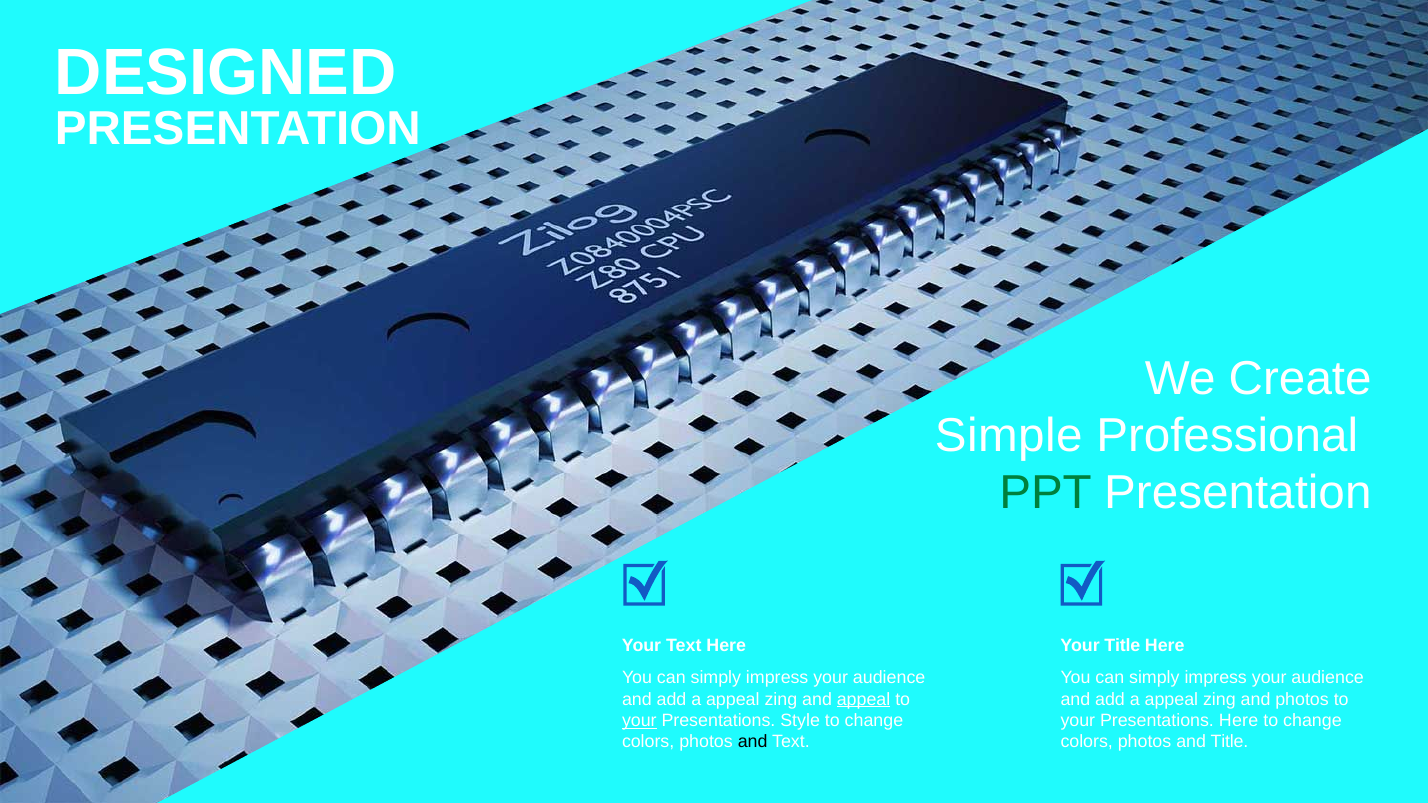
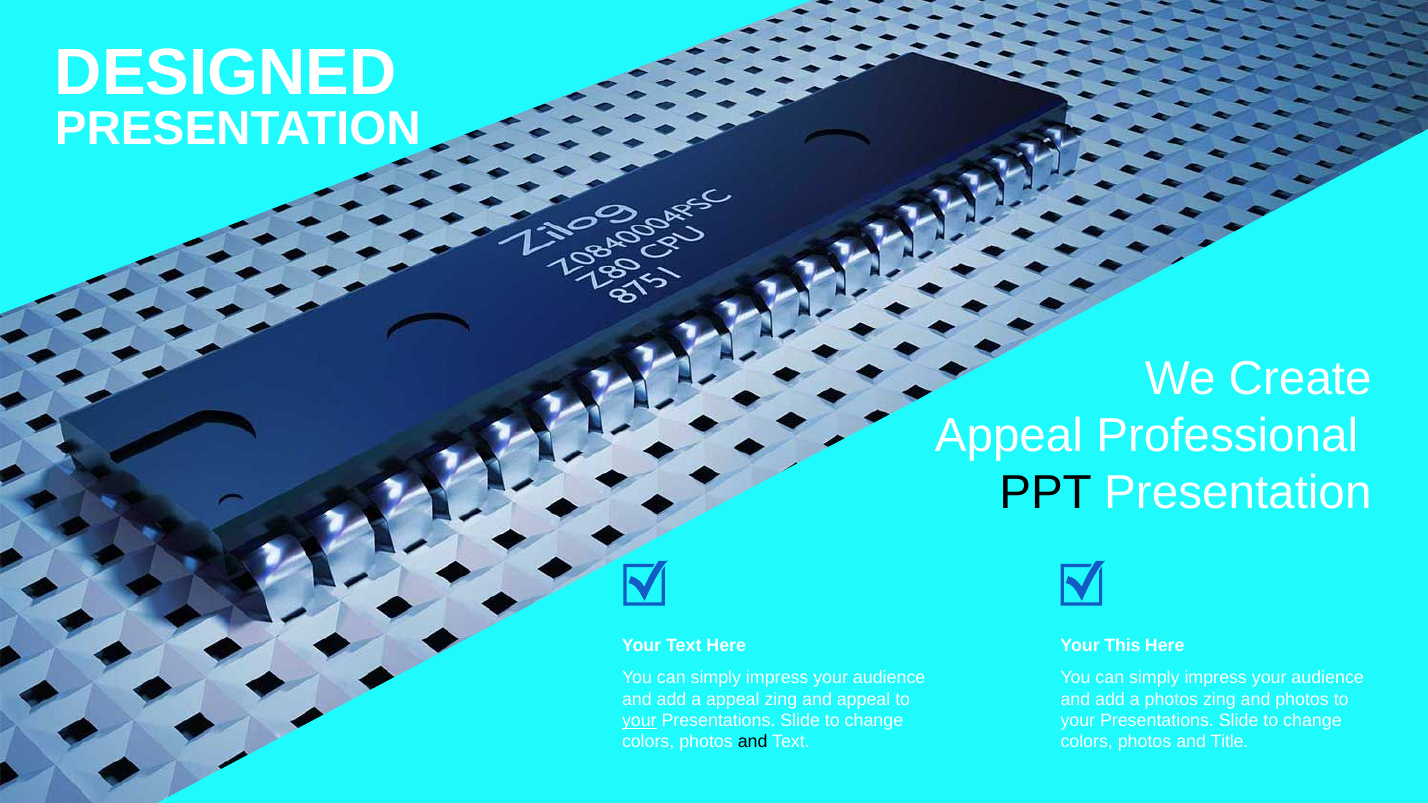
Simple at (1009, 436): Simple -> Appeal
PPT colour: green -> black
Your Title: Title -> This
appeal at (864, 699) underline: present -> none
appeal at (1171, 699): appeal -> photos
Style at (800, 721): Style -> Slide
Here at (1239, 721): Here -> Slide
